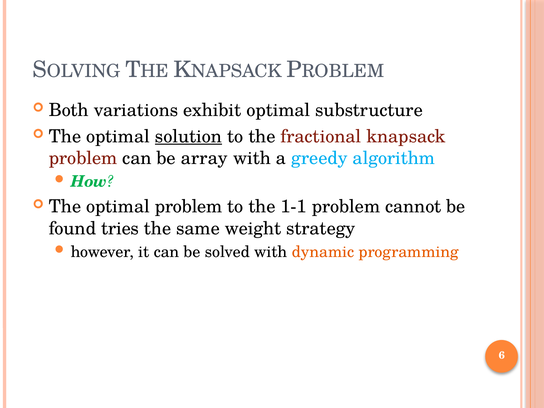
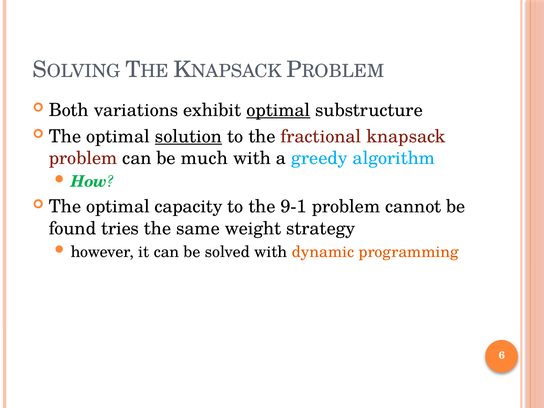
optimal at (278, 110) underline: none -> present
array: array -> much
optimal problem: problem -> capacity
1-1: 1-1 -> 9-1
